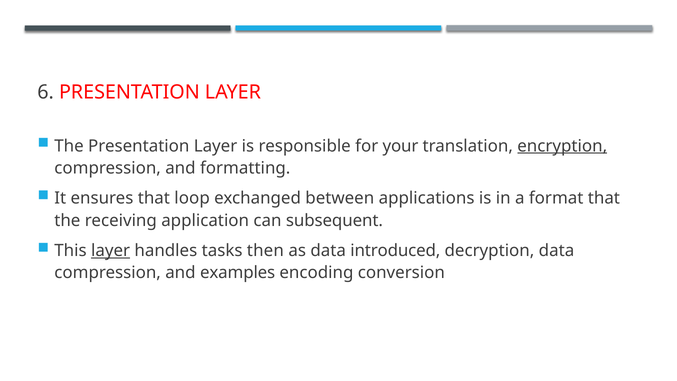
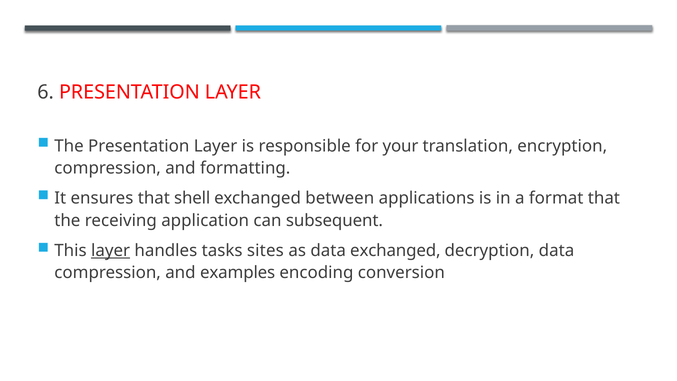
encryption underline: present -> none
loop: loop -> shell
then: then -> sites
data introduced: introduced -> exchanged
